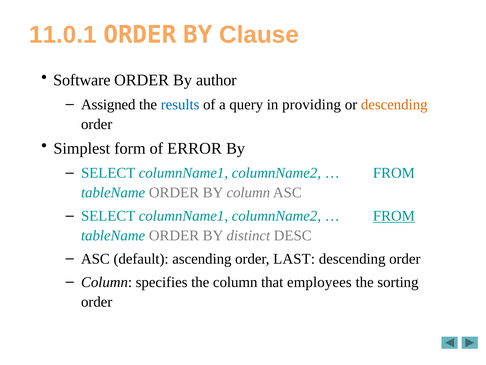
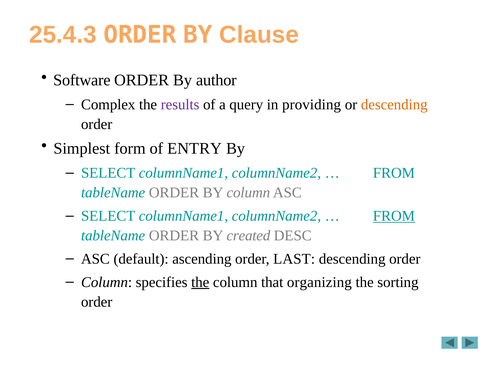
11.0.1: 11.0.1 -> 25.4.3
Assigned: Assigned -> Complex
results colour: blue -> purple
ERROR: ERROR -> ENTRY
distinct: distinct -> created
the at (200, 282) underline: none -> present
employees: employees -> organizing
